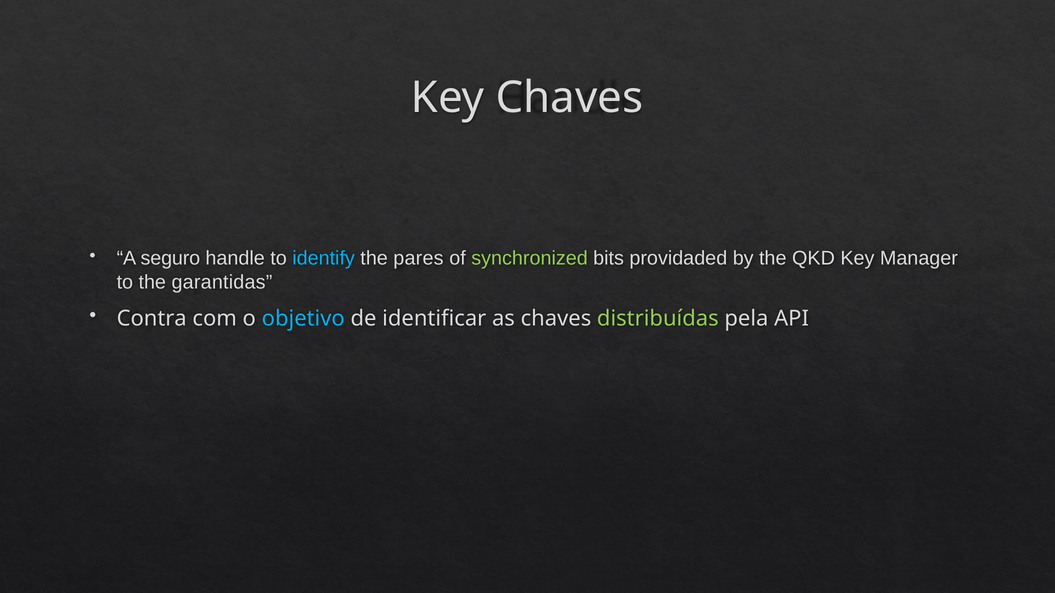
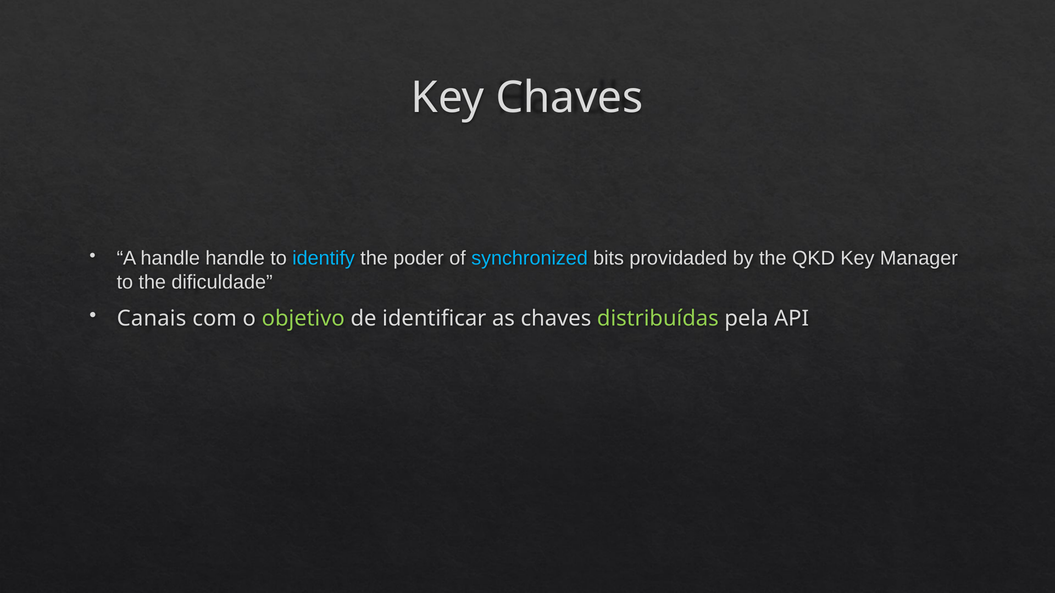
A seguro: seguro -> handle
pares: pares -> poder
synchronized colour: light green -> light blue
garantidas: garantidas -> dificuldade
Contra: Contra -> Canais
objetivo colour: light blue -> light green
